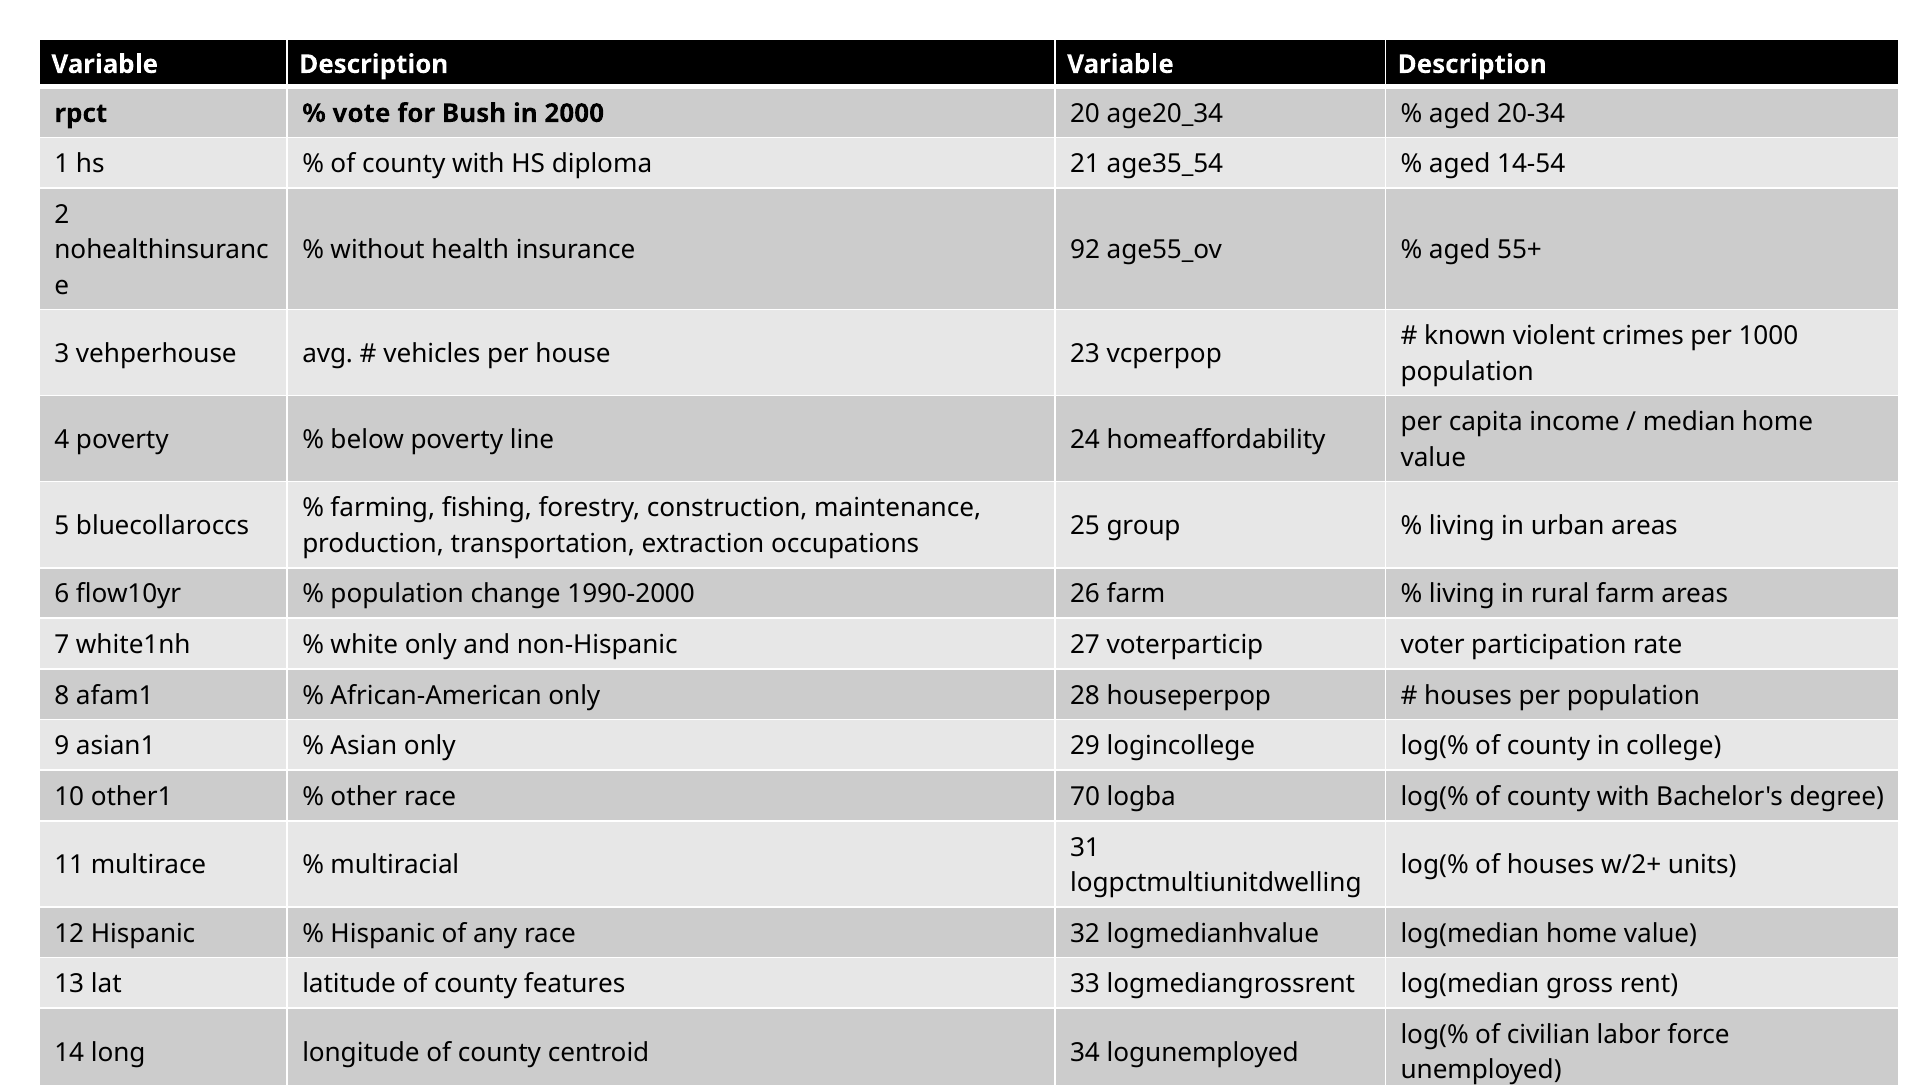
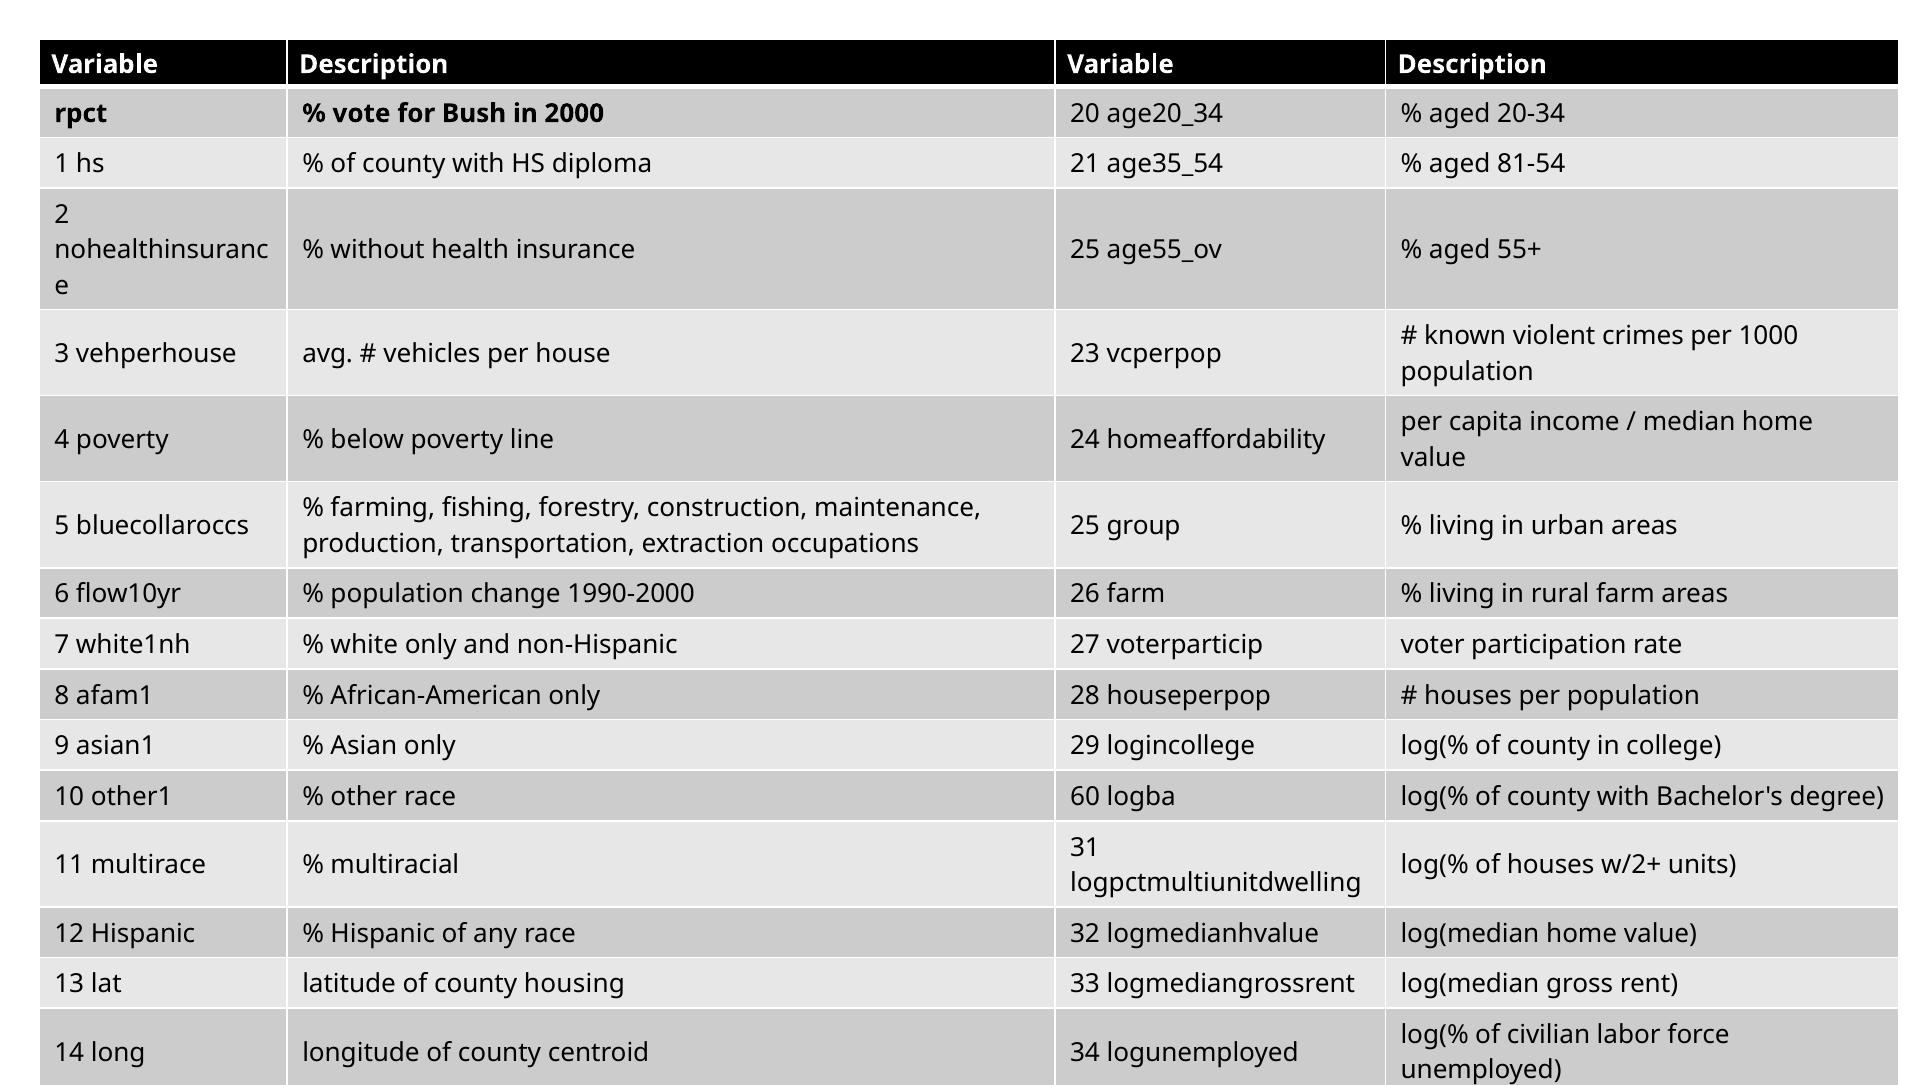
14-54: 14-54 -> 81-54
insurance 92: 92 -> 25
70: 70 -> 60
features: features -> housing
